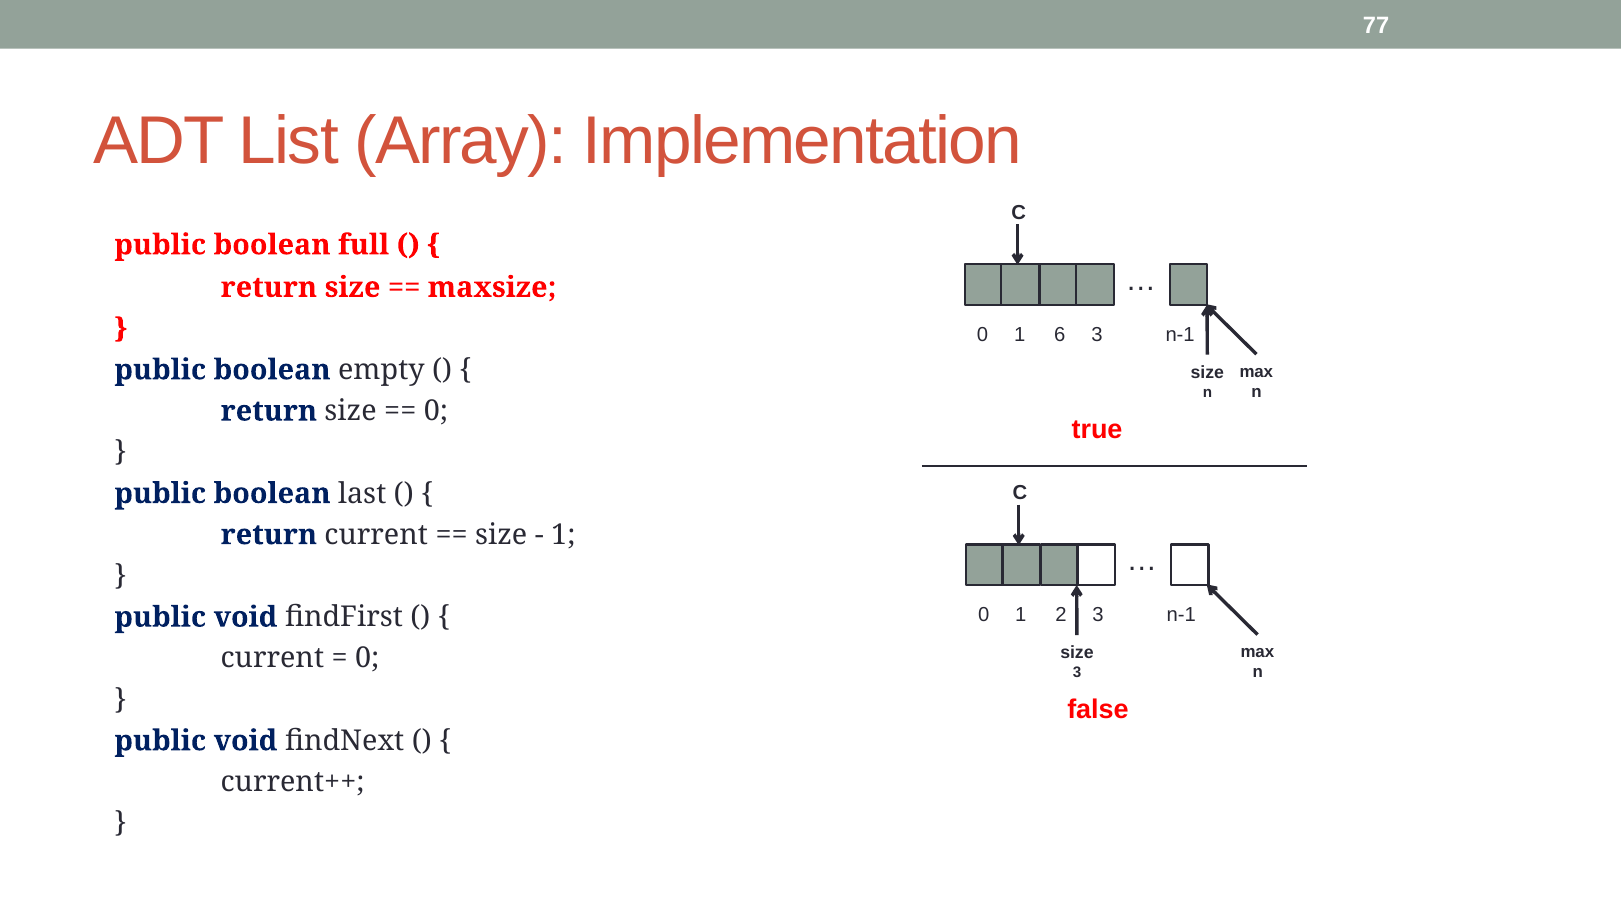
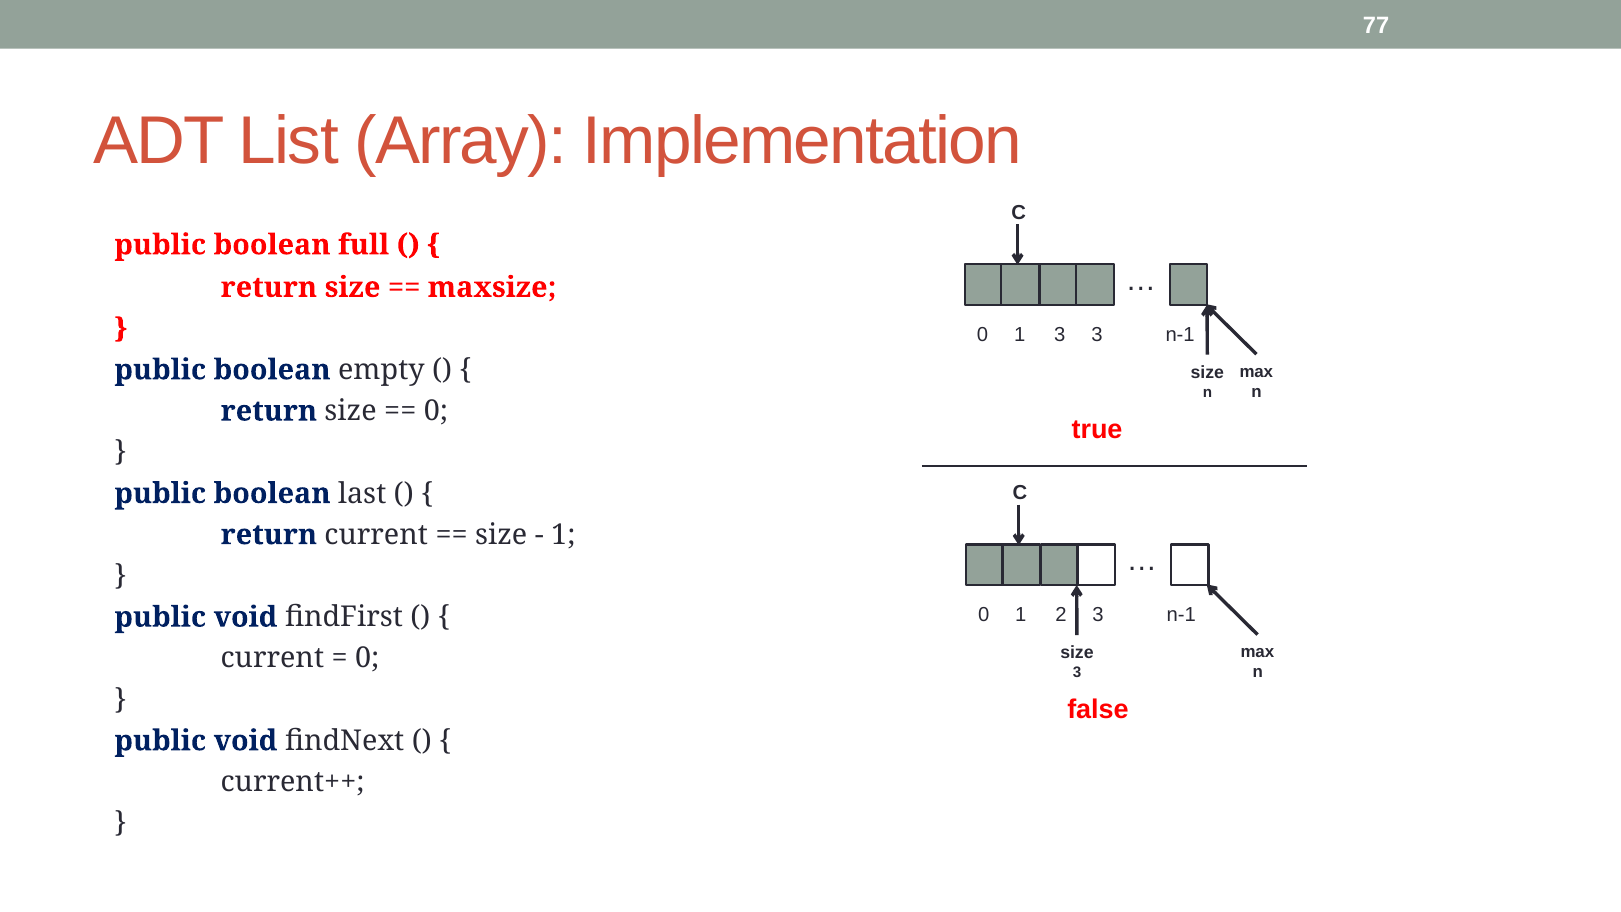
1 6: 6 -> 3
